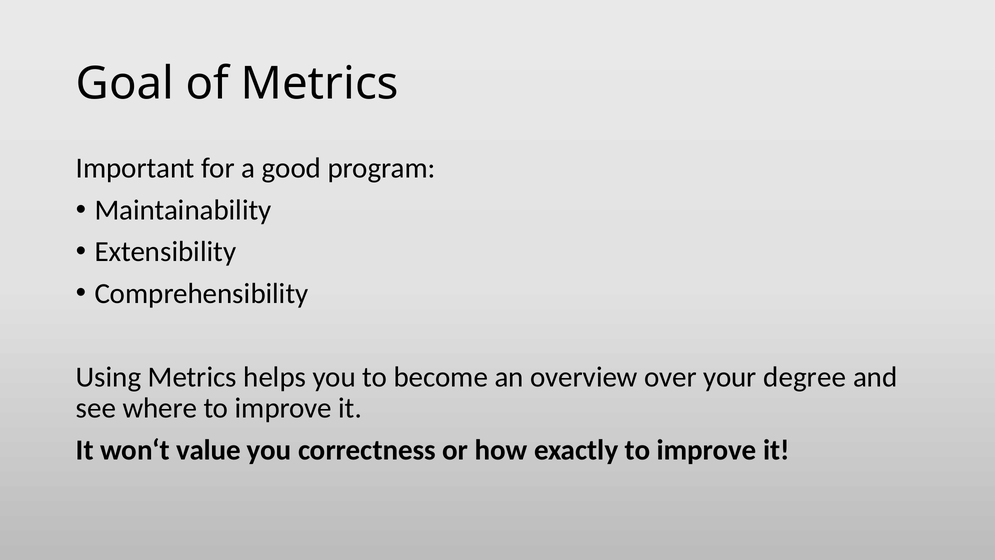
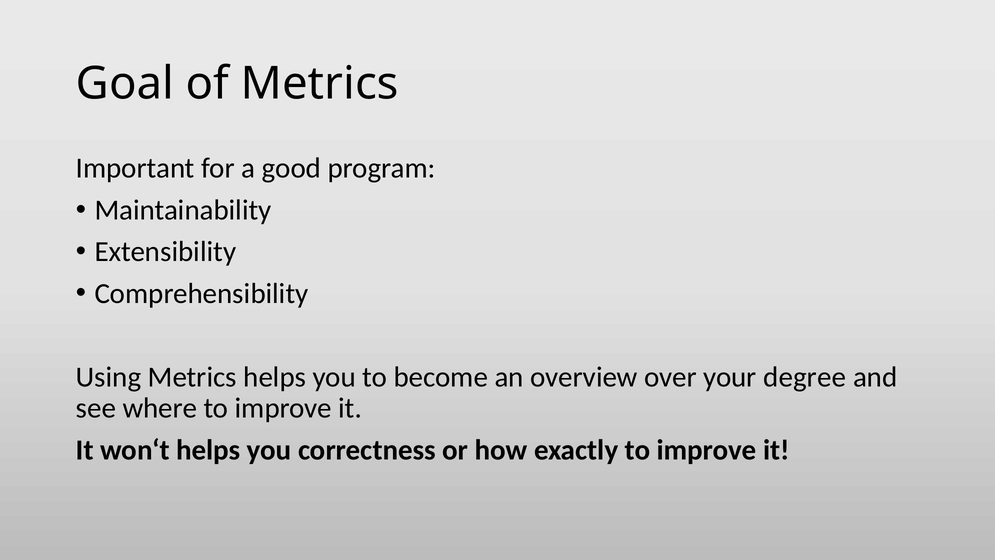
won‘t value: value -> helps
